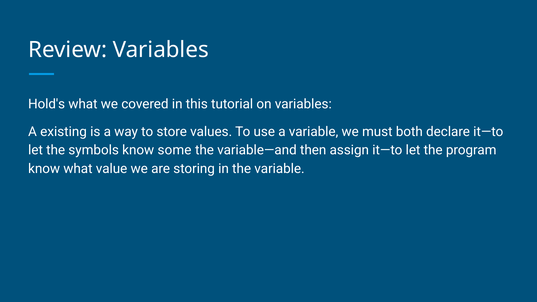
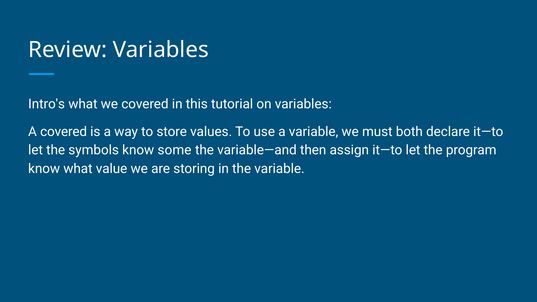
Hold's: Hold's -> Intro's
A existing: existing -> covered
